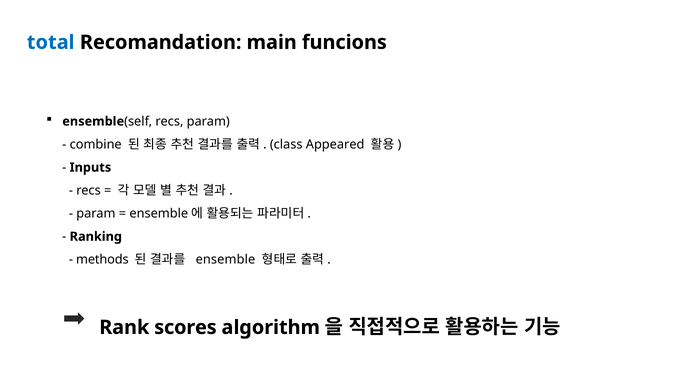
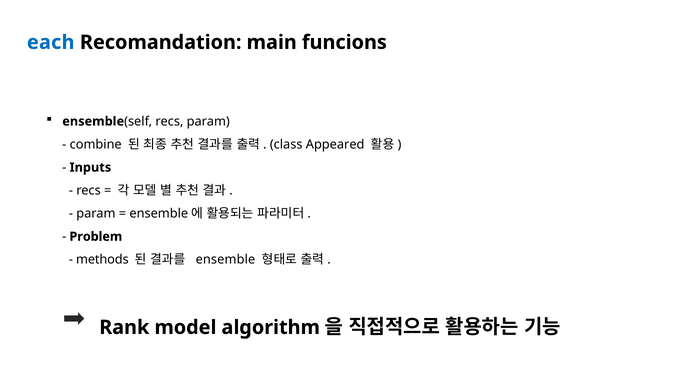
total: total -> each
Ranking: Ranking -> Problem
scores: scores -> model
